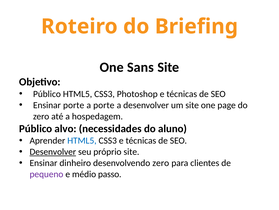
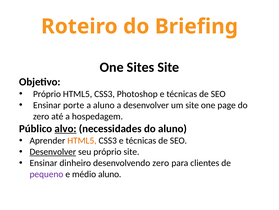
Sans: Sans -> Sites
Público at (47, 94): Público -> Próprio
a porte: porte -> aluno
alvo underline: none -> present
HTML5 at (82, 140) colour: blue -> orange
médio passo: passo -> aluno
